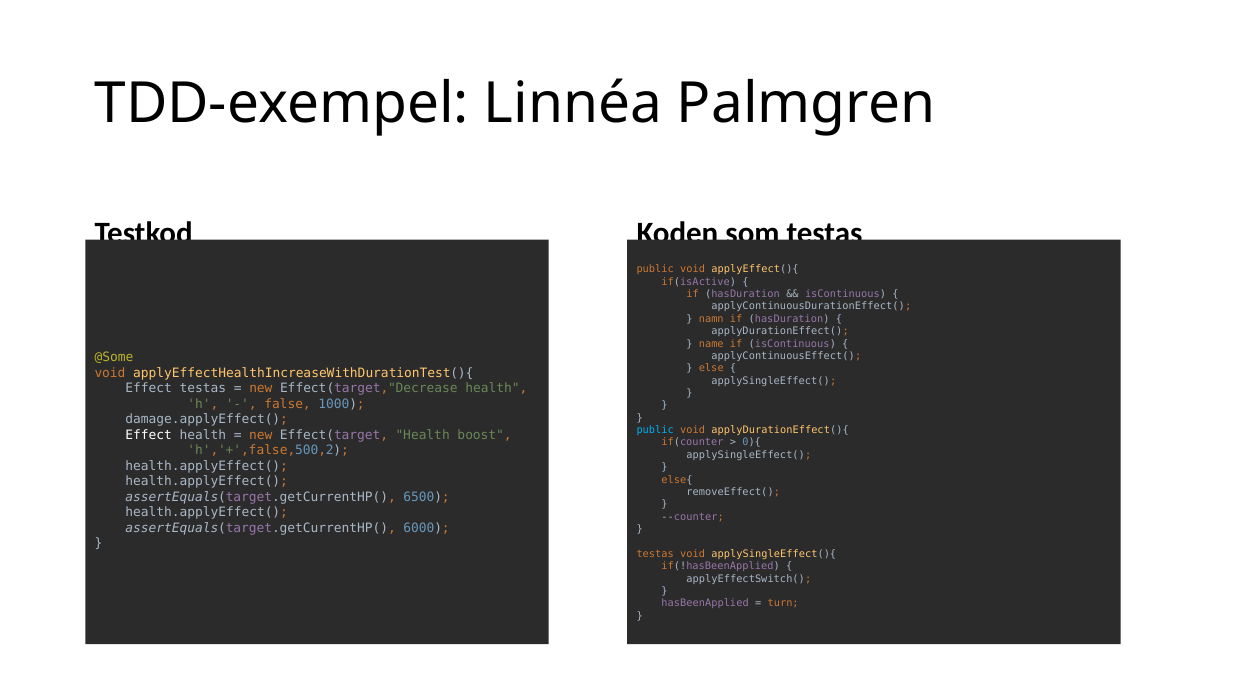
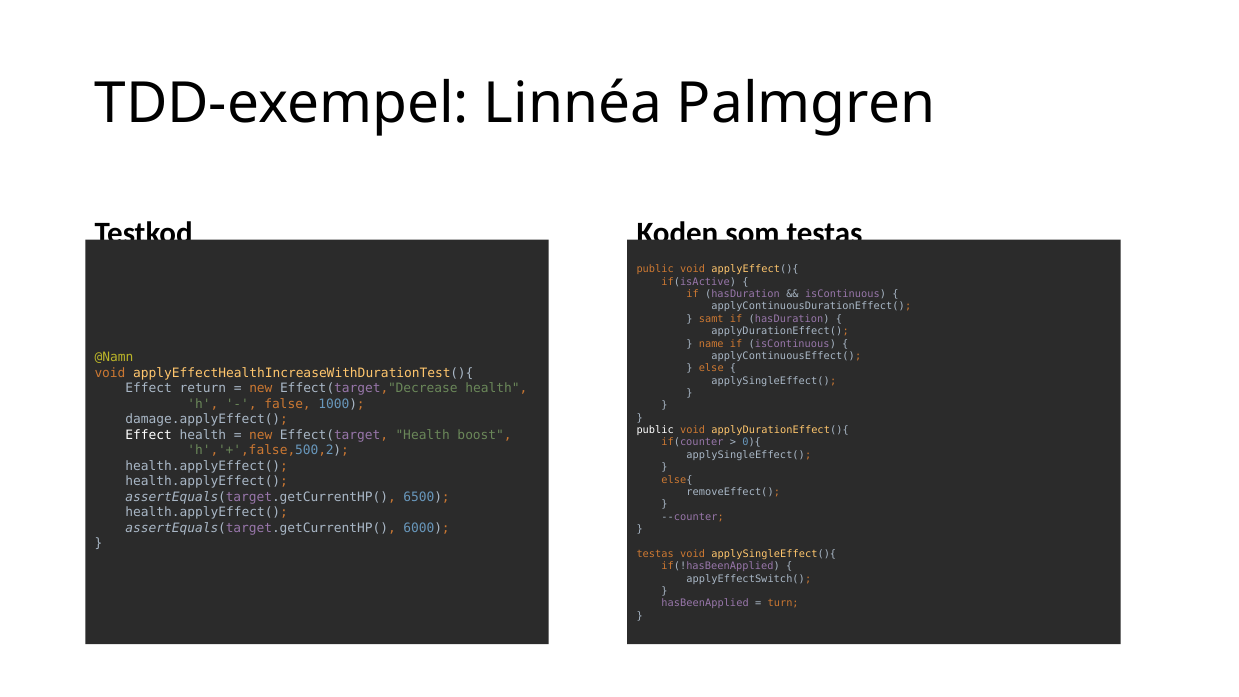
namn: namn -> samt
@Some: @Some -> @Namn
Effect testas: testas -> return
public at (655, 430) colour: light blue -> white
